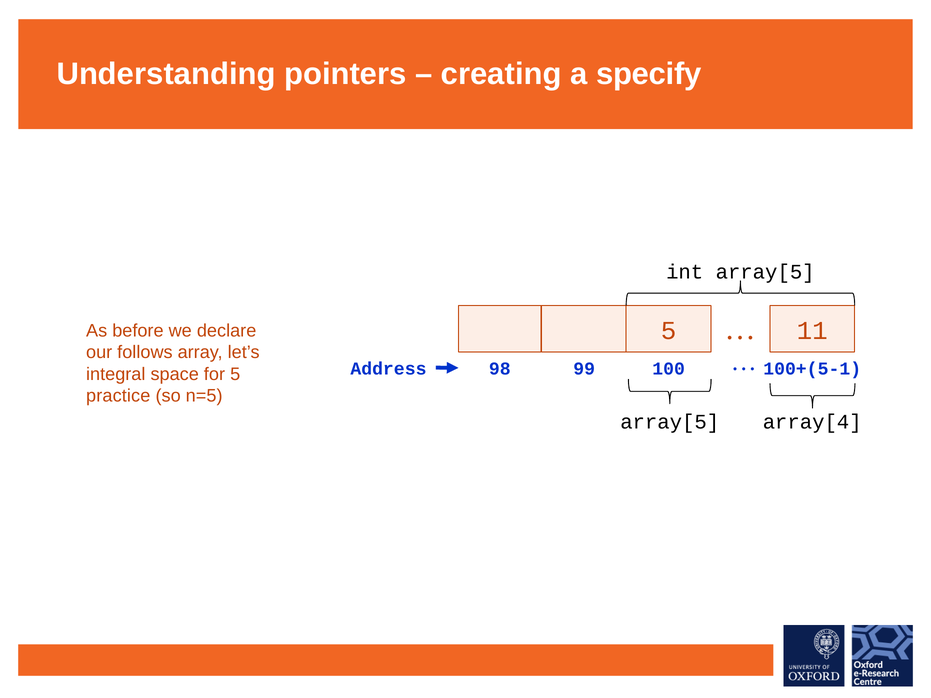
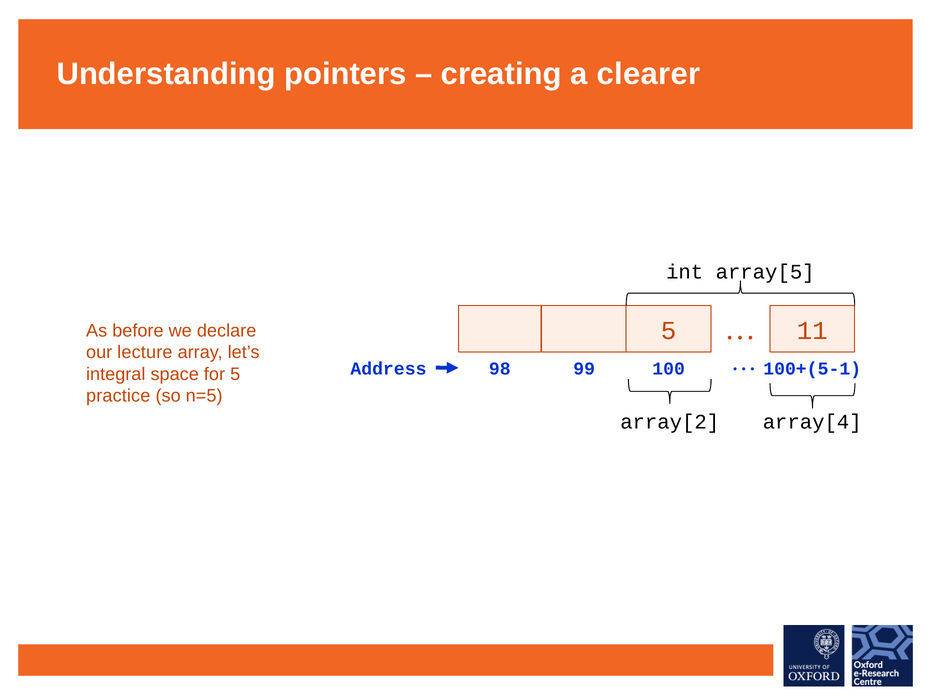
specify: specify -> clearer
follows: follows -> lecture
array[5 at (670, 422): array[5 -> array[2
